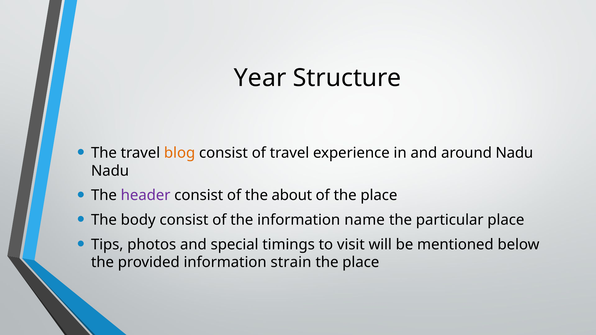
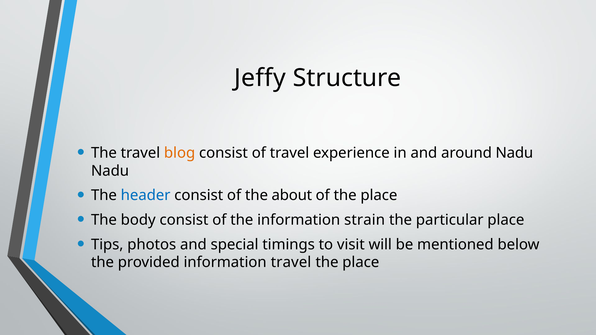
Year: Year -> Jeffy
header colour: purple -> blue
name: name -> strain
information strain: strain -> travel
